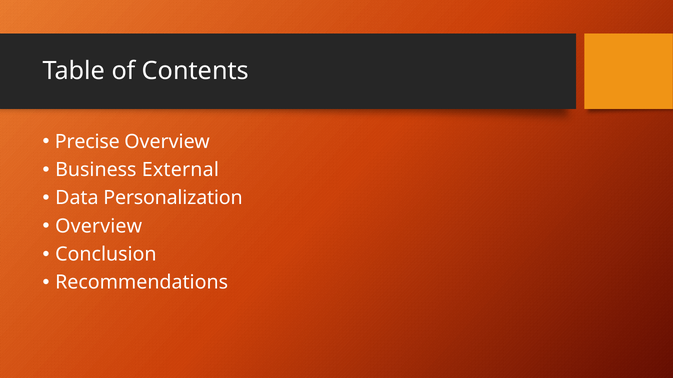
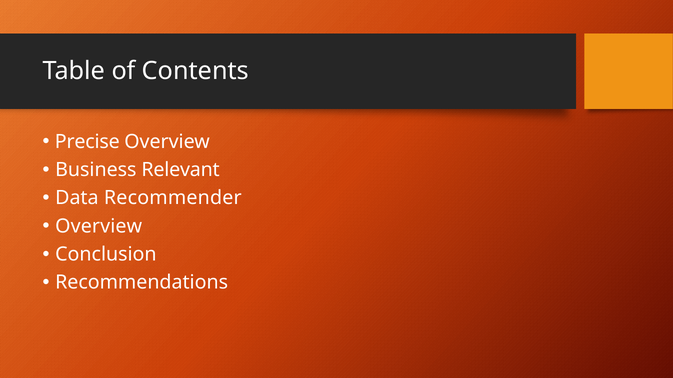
External: External -> Relevant
Personalization: Personalization -> Recommender
